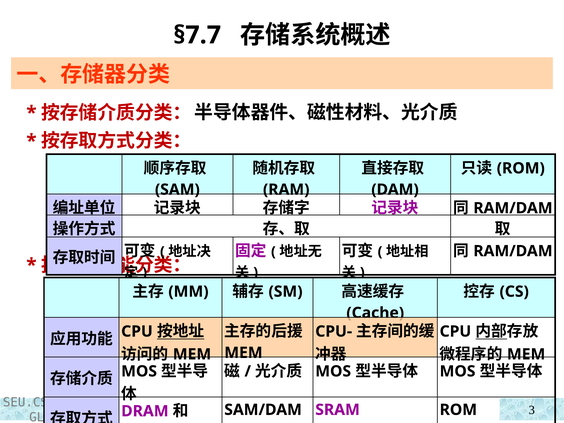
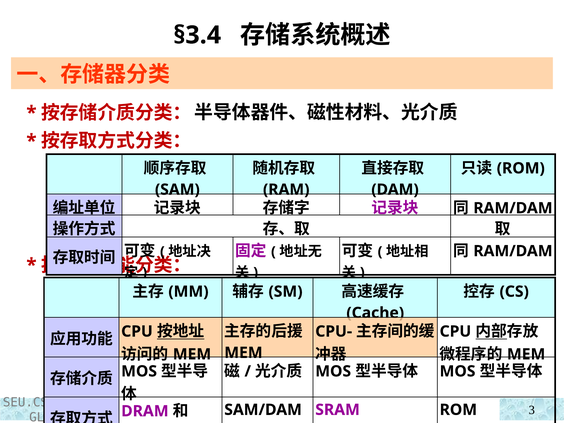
§7.7: §7.7 -> §3.4
